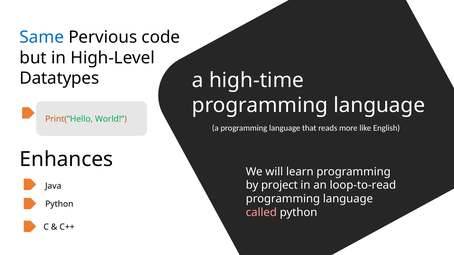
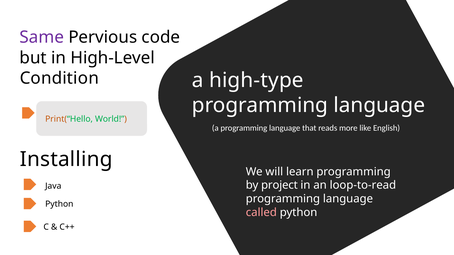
Same colour: blue -> purple
Datatypes: Datatypes -> Condition
high-time: high-time -> high-type
Enhances: Enhances -> Installing
